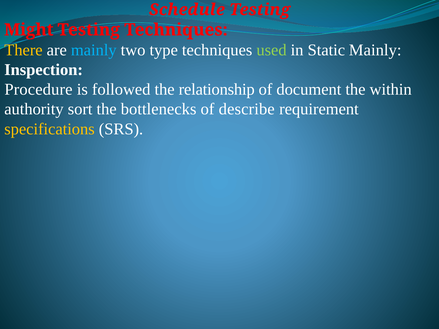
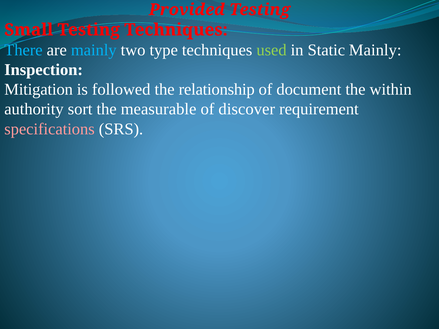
Schedule: Schedule -> Provided
Might: Might -> Small
There colour: yellow -> light blue
Procedure: Procedure -> Mitigation
bottlenecks: bottlenecks -> measurable
describe: describe -> discover
specifications colour: yellow -> pink
